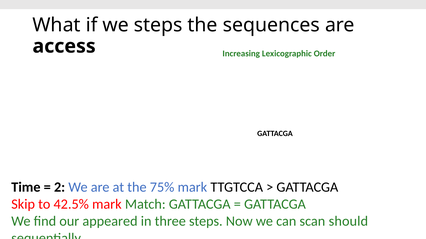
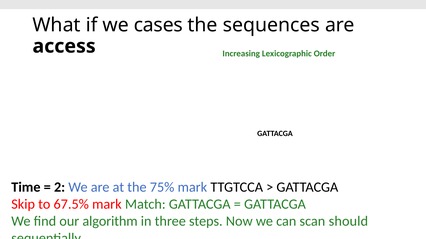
we steps: steps -> cases
42.5%: 42.5% -> 67.5%
appeared: appeared -> algorithm
